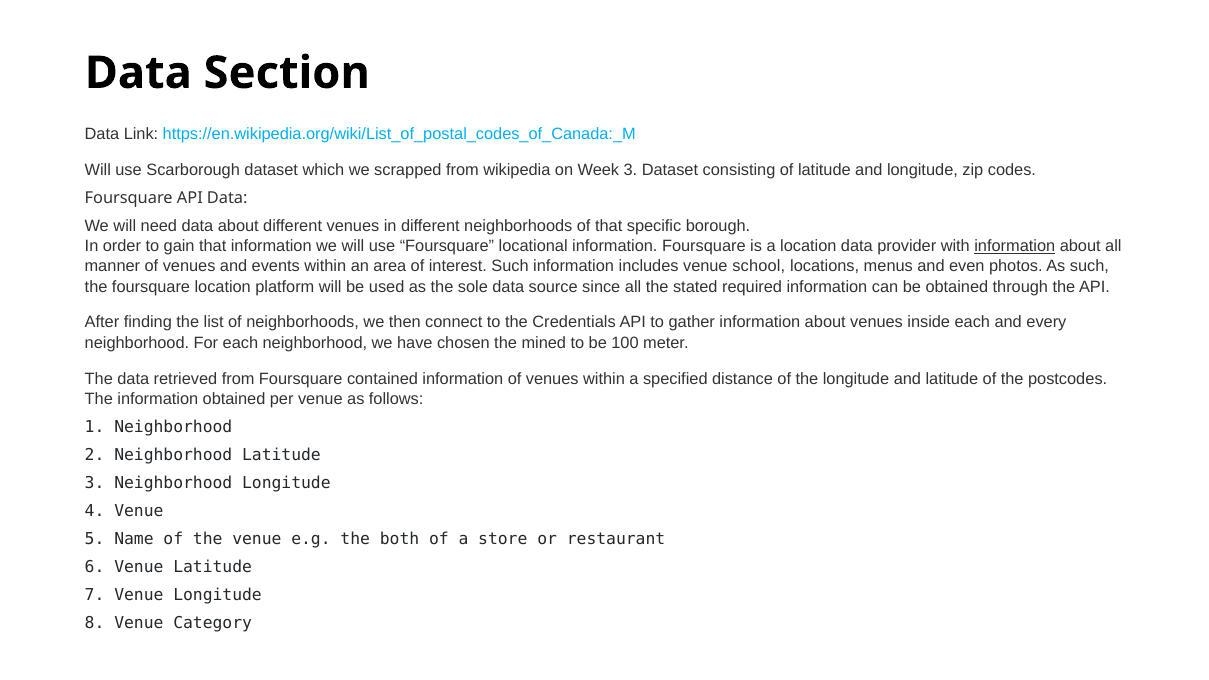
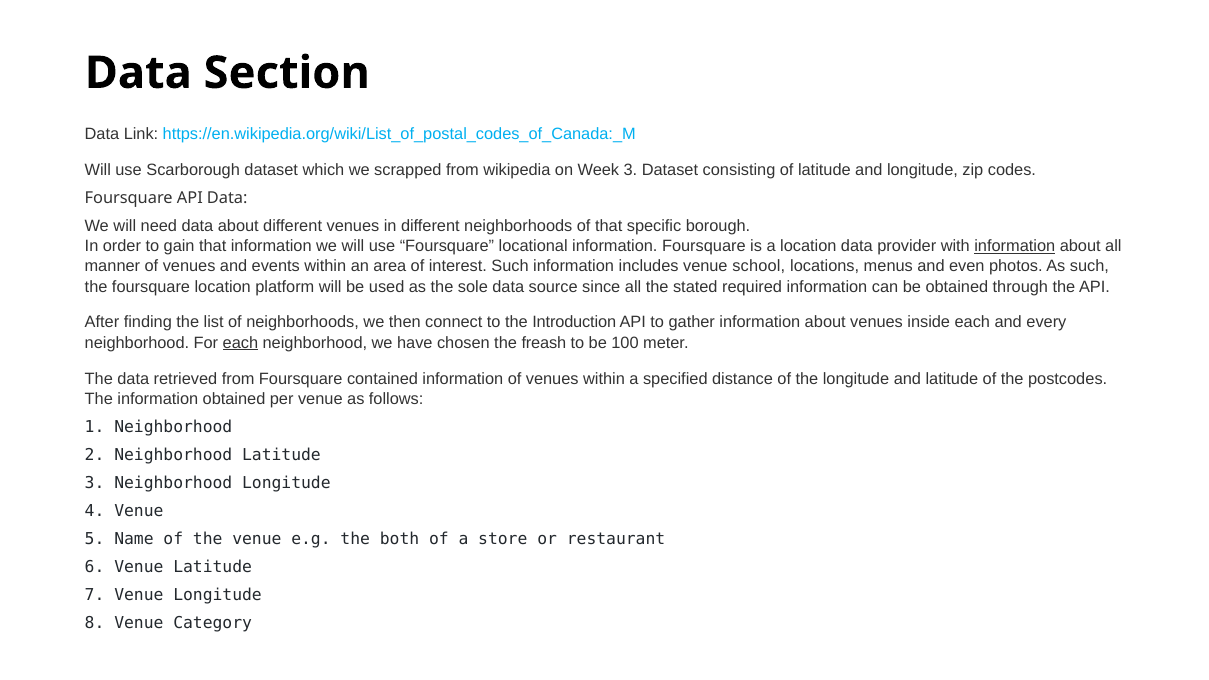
Credentials: Credentials -> Introduction
each at (240, 343) underline: none -> present
mined: mined -> freash
